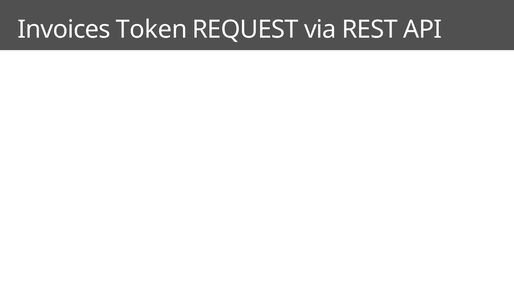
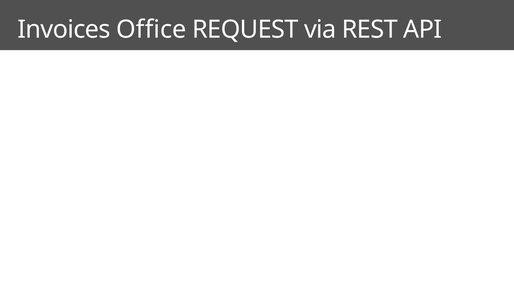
Token: Token -> Office
